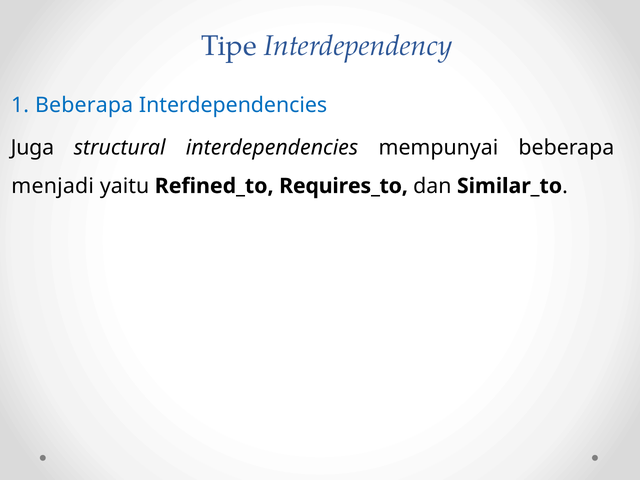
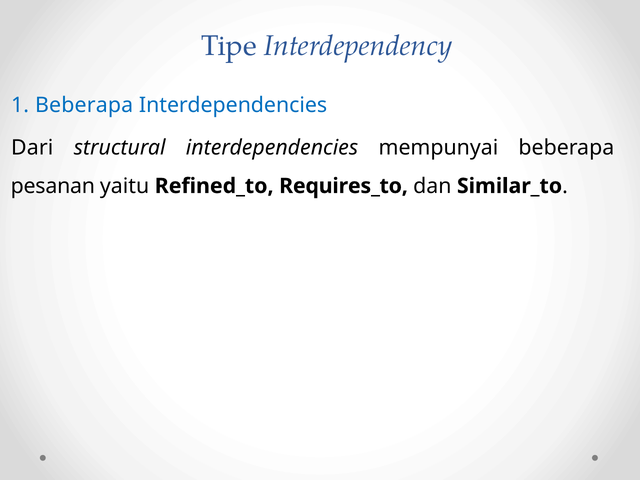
Juga: Juga -> Dari
menjadi: menjadi -> pesanan
